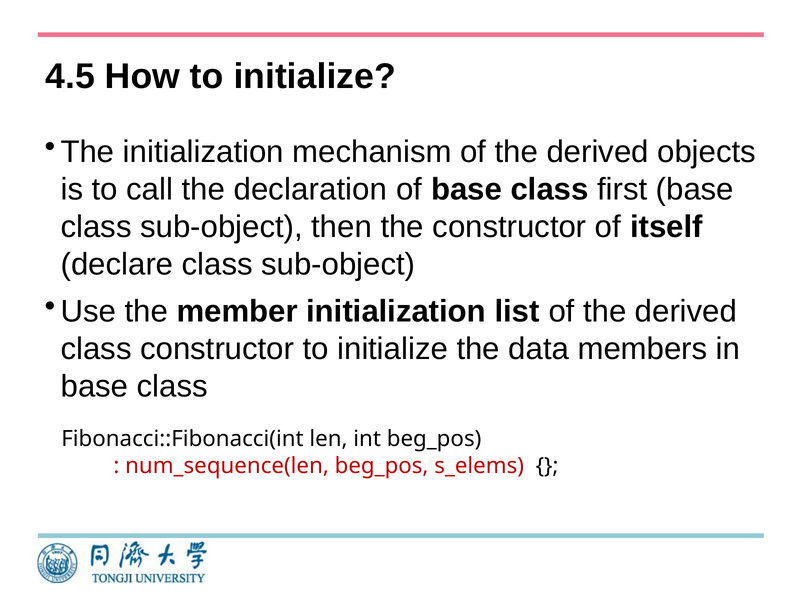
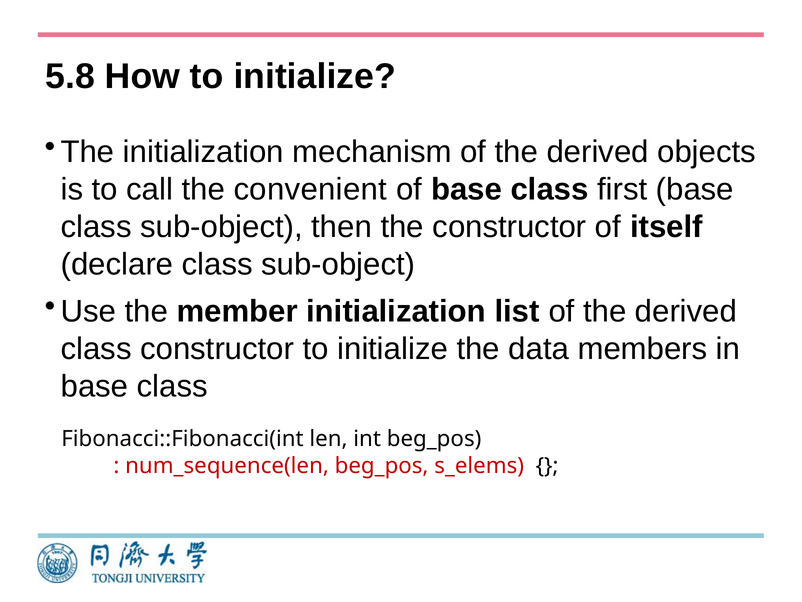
4.5: 4.5 -> 5.8
declaration: declaration -> convenient
